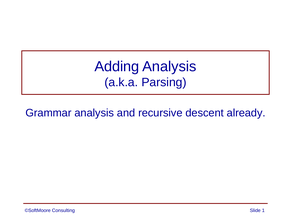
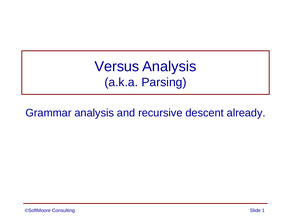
Adding: Adding -> Versus
